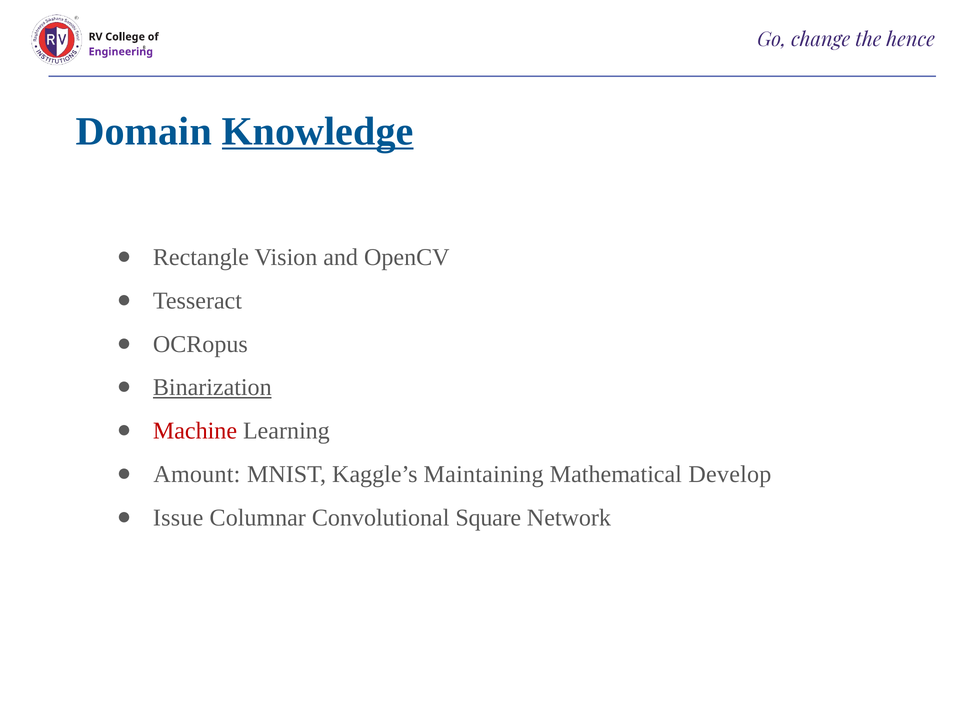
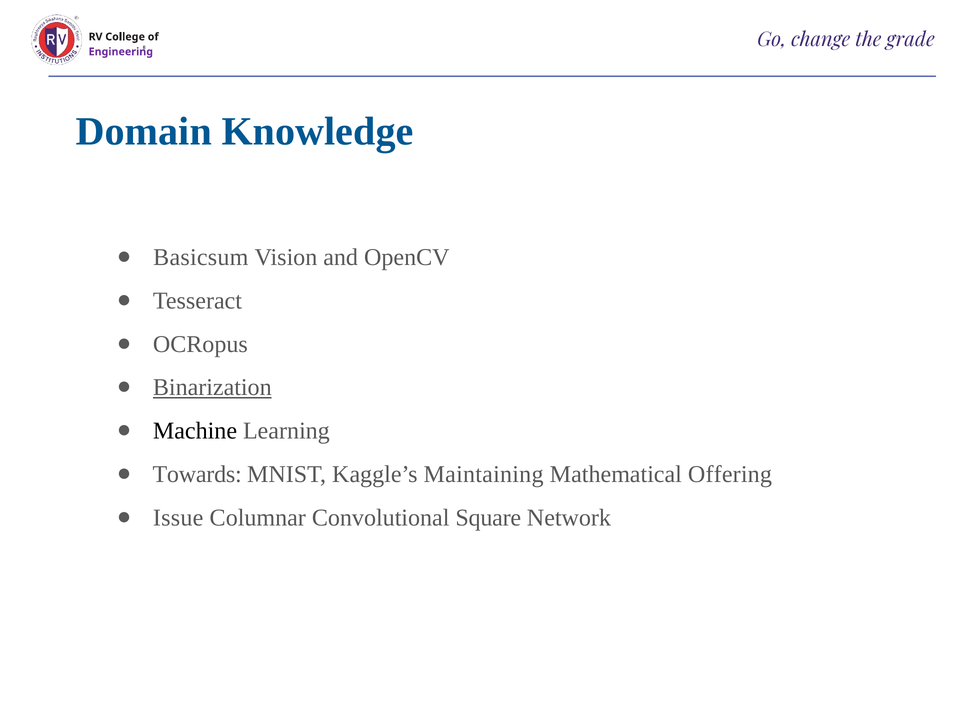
hence: hence -> grade
Knowledge underline: present -> none
Rectangle: Rectangle -> Basicsum
Machine colour: red -> black
Amount: Amount -> Towards
Develop: Develop -> Offering
